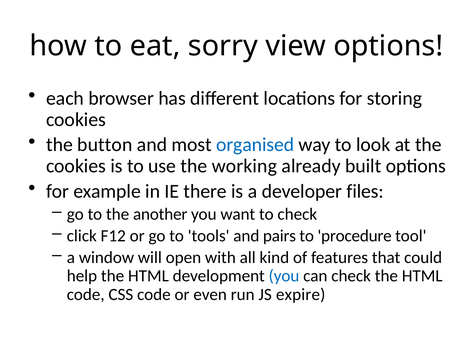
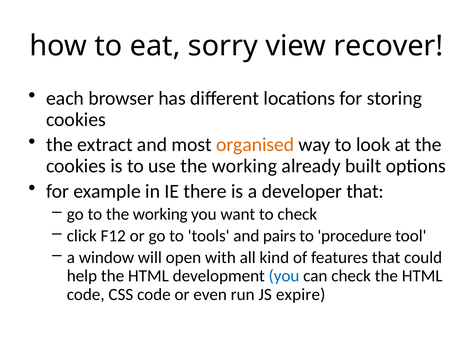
view options: options -> recover
button: button -> extract
organised colour: blue -> orange
developer files: files -> that
to the another: another -> working
